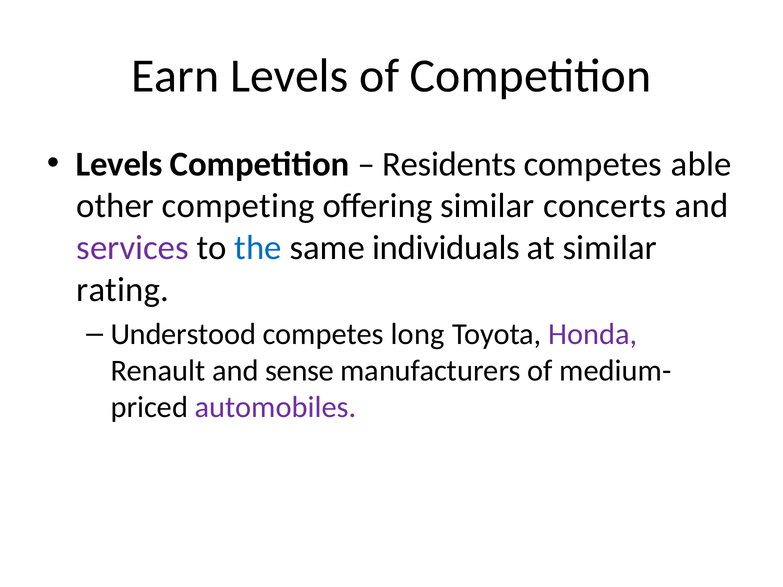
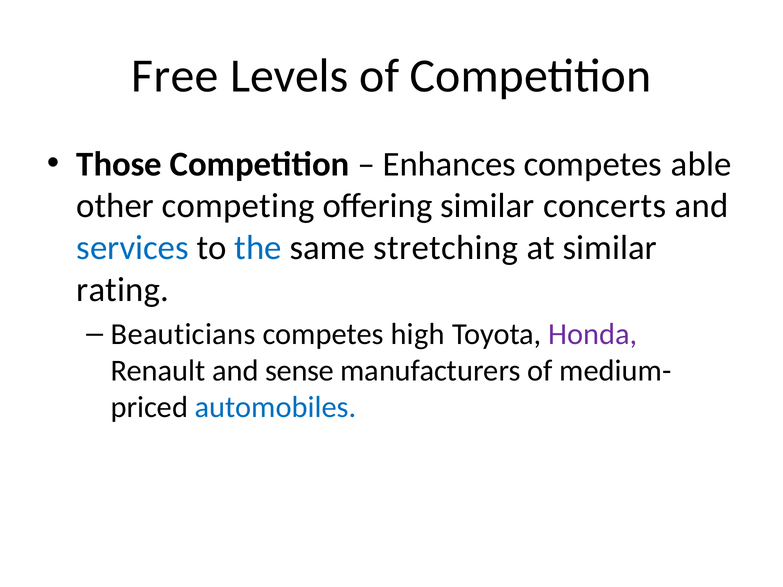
Earn: Earn -> Free
Levels at (119, 164): Levels -> Those
Residents: Residents -> Enhances
services colour: purple -> blue
individuals: individuals -> stretching
Understood: Understood -> Beauticians
long: long -> high
automobiles colour: purple -> blue
